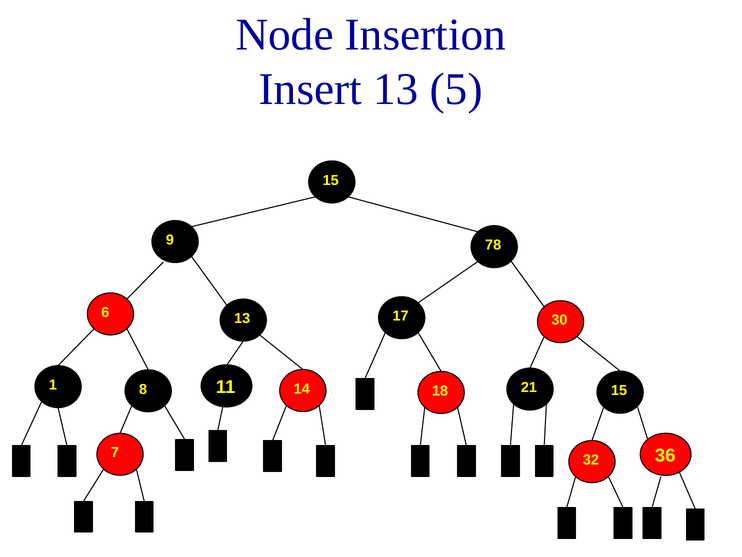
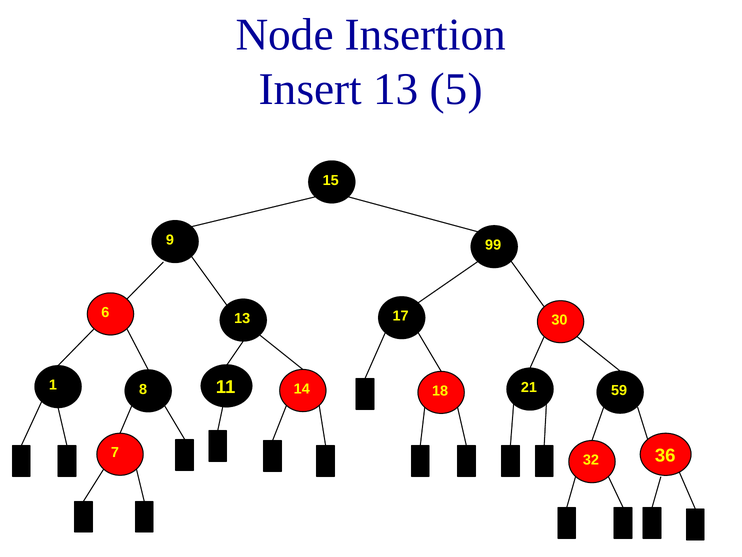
78: 78 -> 99
21 15: 15 -> 59
